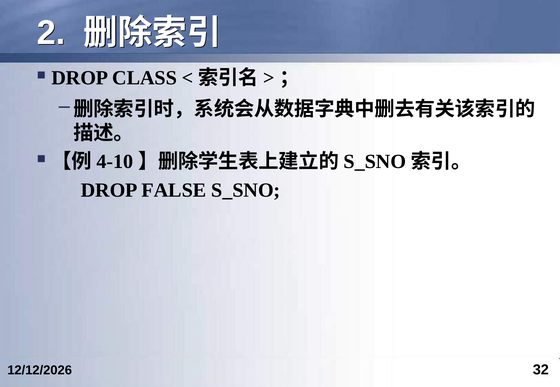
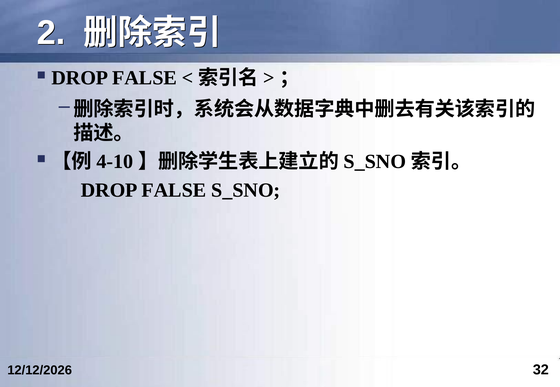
CLASS at (145, 78): CLASS -> FALSE
